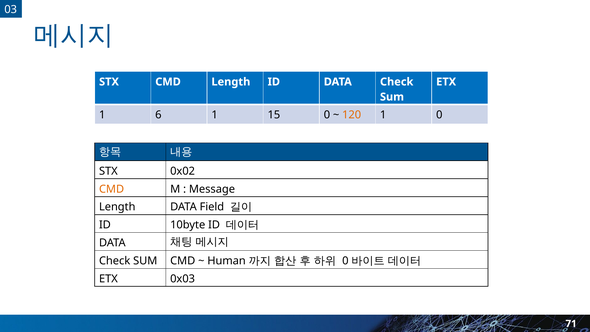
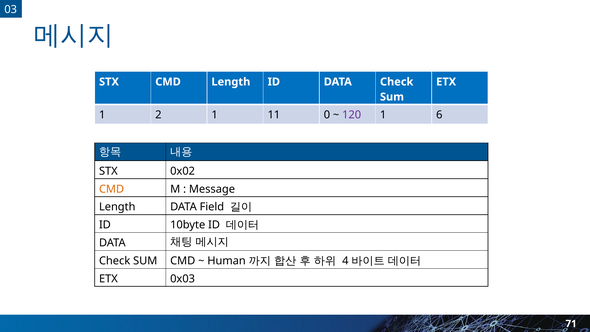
6: 6 -> 2
15: 15 -> 11
120 colour: orange -> purple
1 0: 0 -> 6
0 at (345, 261): 0 -> 4
